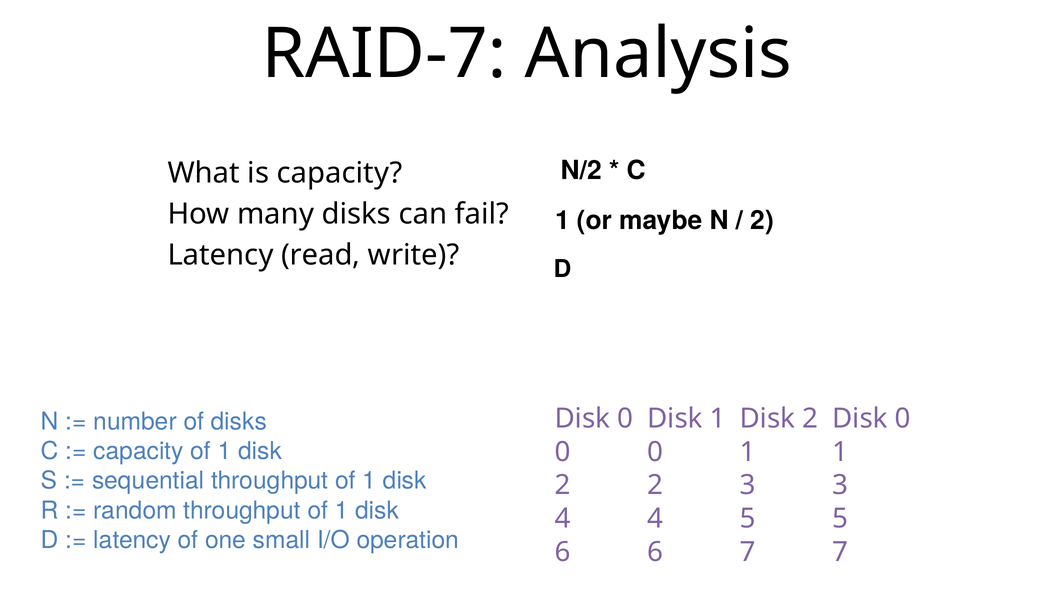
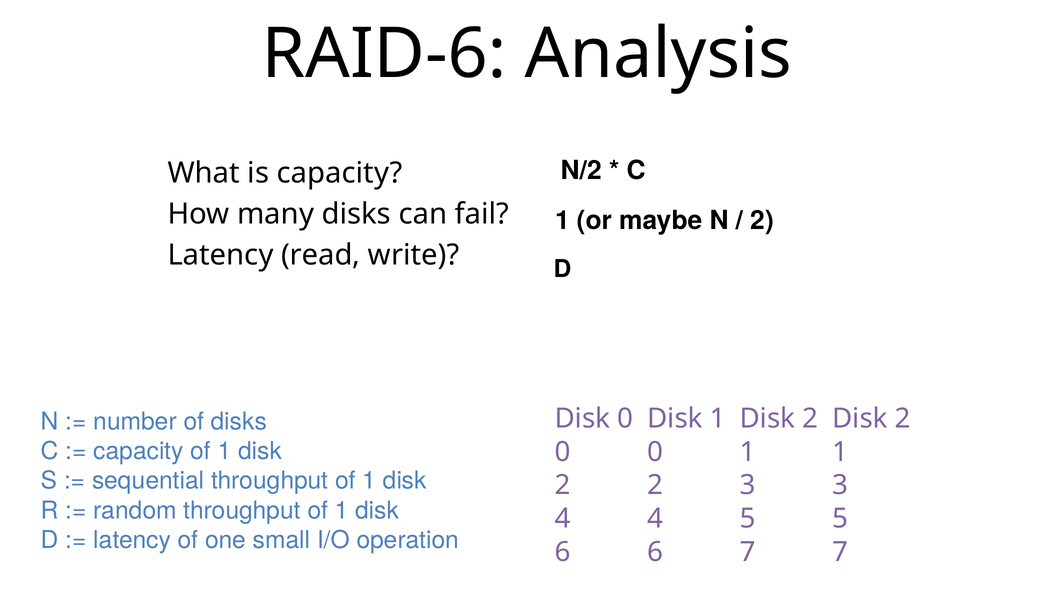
RAID-7: RAID-7 -> RAID-6
0 at (903, 418): 0 -> 2
